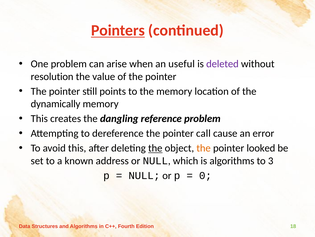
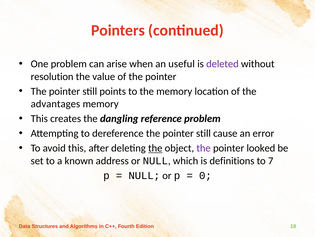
Pointers underline: present -> none
dynamically: dynamically -> advantages
dereference the pointer call: call -> still
the at (204, 148) colour: orange -> purple
is algorithms: algorithms -> definitions
3: 3 -> 7
